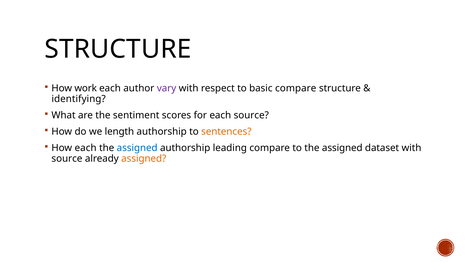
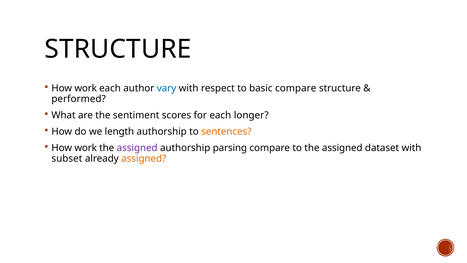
vary colour: purple -> blue
identifying: identifying -> performed
each source: source -> longer
each at (86, 148): each -> work
assigned at (137, 148) colour: blue -> purple
leading: leading -> parsing
source at (67, 158): source -> subset
